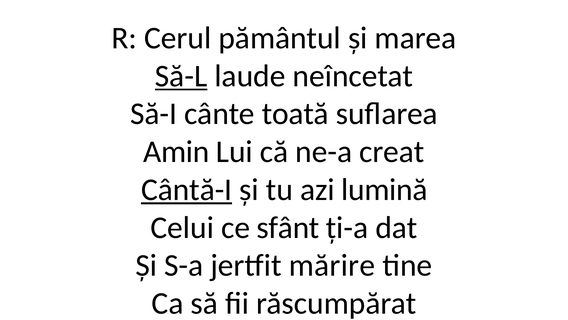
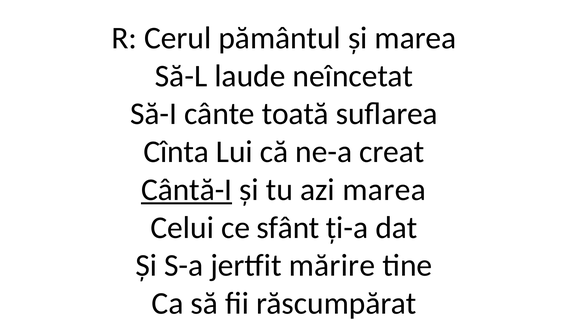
Să-L underline: present -> none
Amin: Amin -> Cînta
azi lumină: lumină -> marea
